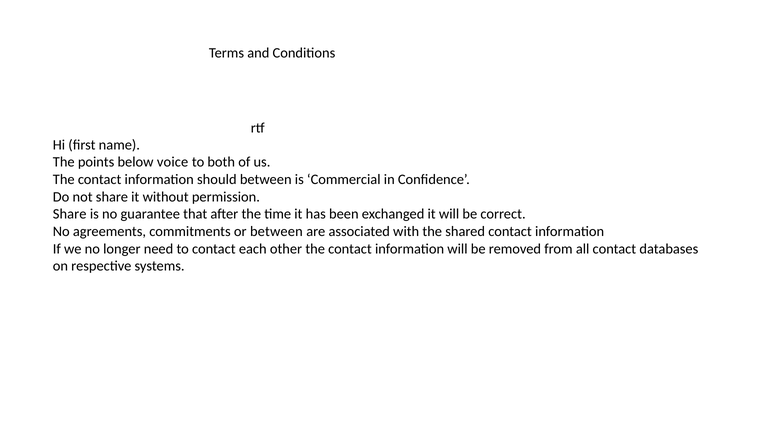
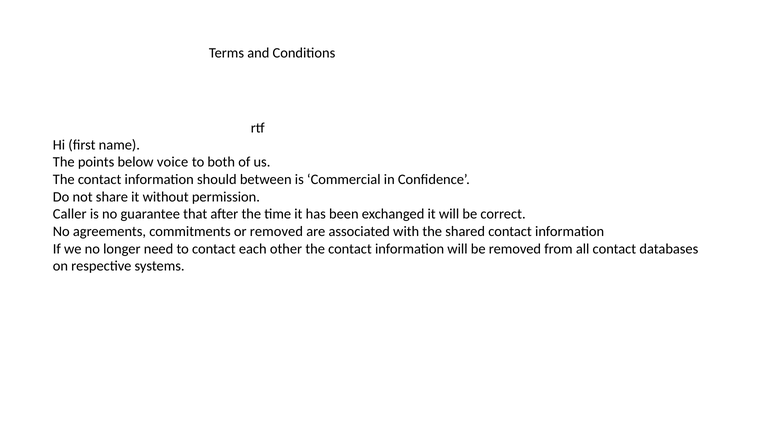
Share at (70, 214): Share -> Caller
or between: between -> removed
